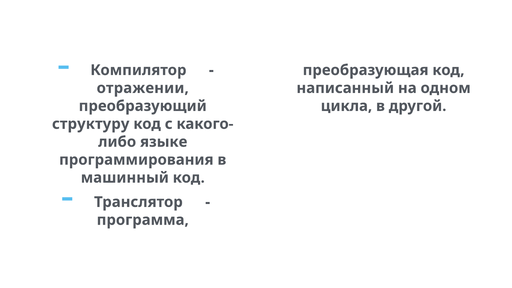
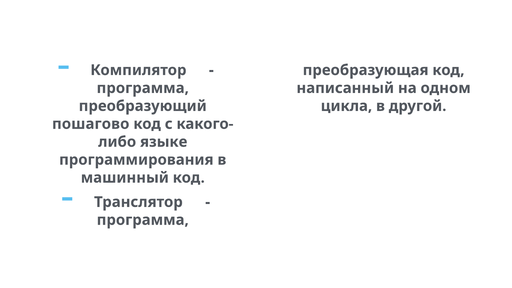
отражении at (143, 88): отражении -> программа
структуру: структуру -> пошагово
